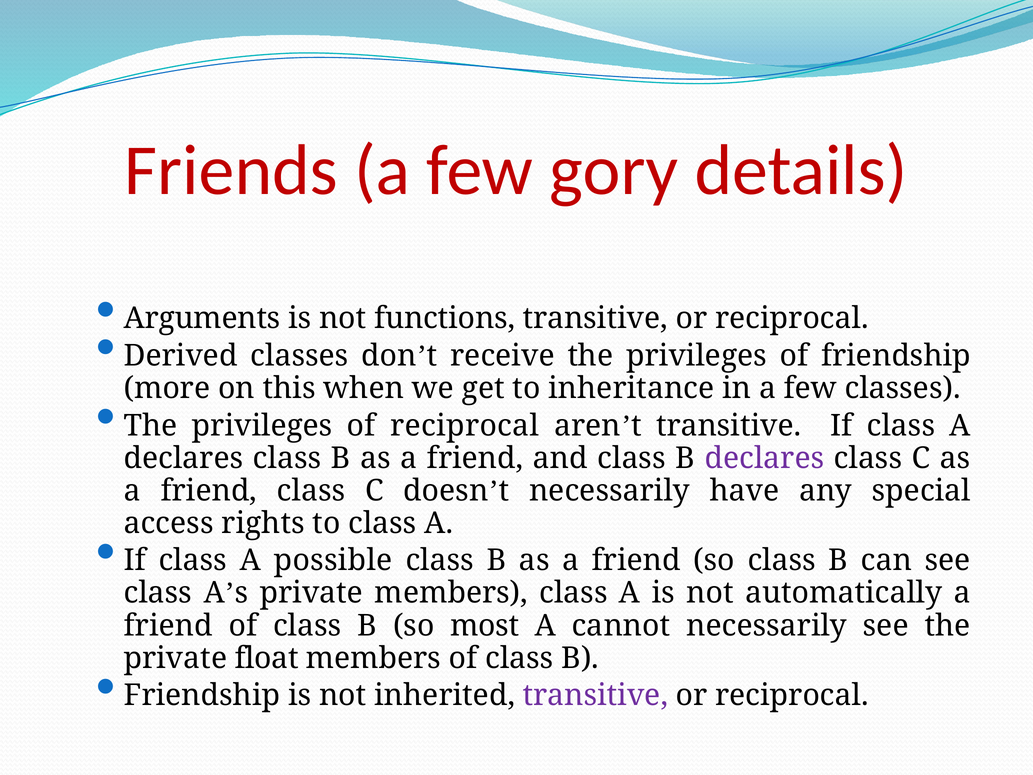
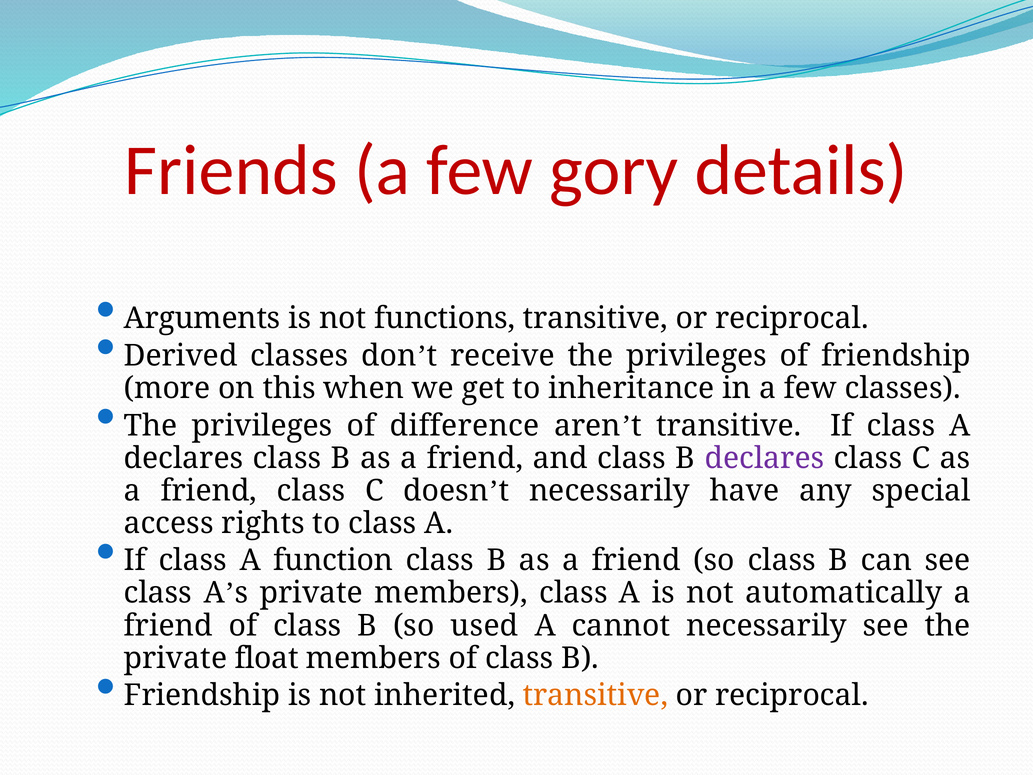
of reciprocal: reciprocal -> difference
possible: possible -> function
most: most -> used
transitive at (595, 695) colour: purple -> orange
